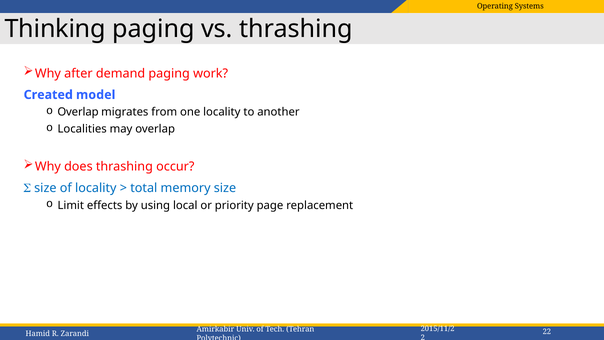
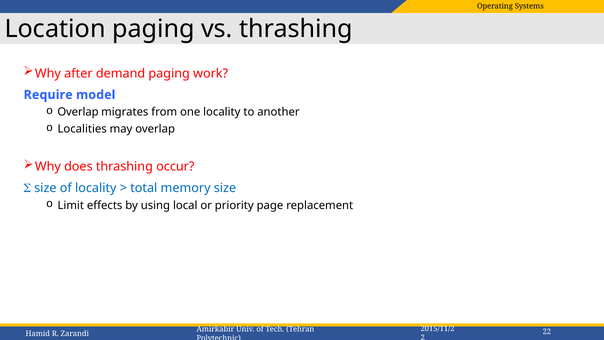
Thinking: Thinking -> Location
Created: Created -> Require
